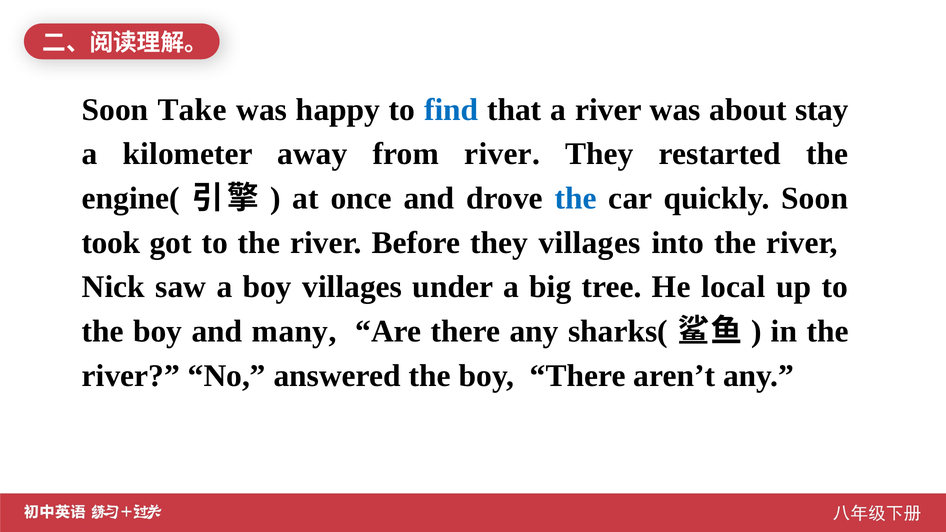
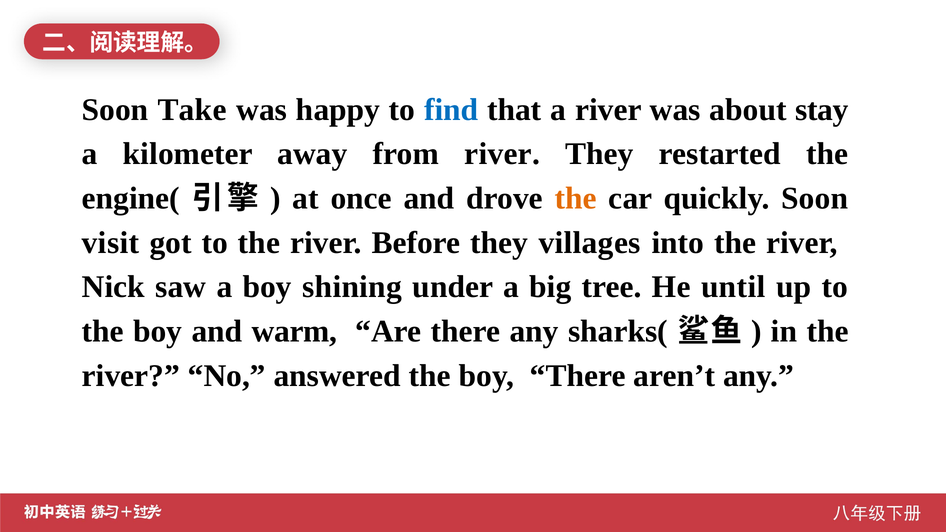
the at (576, 198) colour: blue -> orange
took: took -> visit
boy villages: villages -> shining
local: local -> until
many: many -> warm
